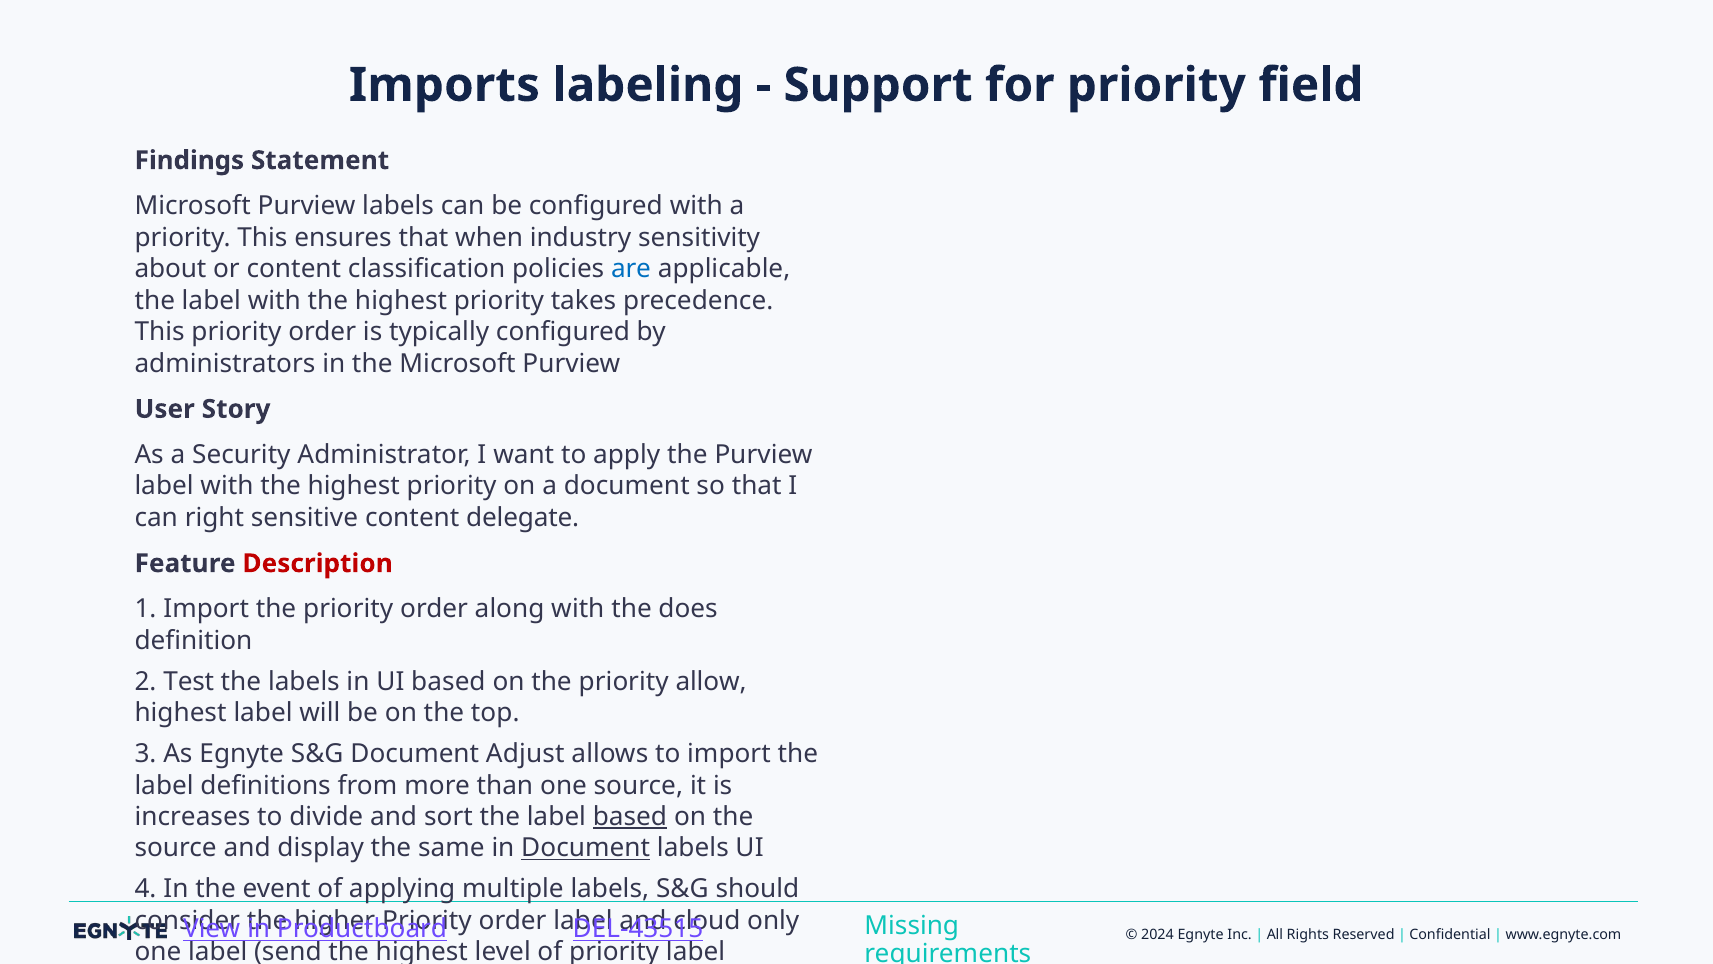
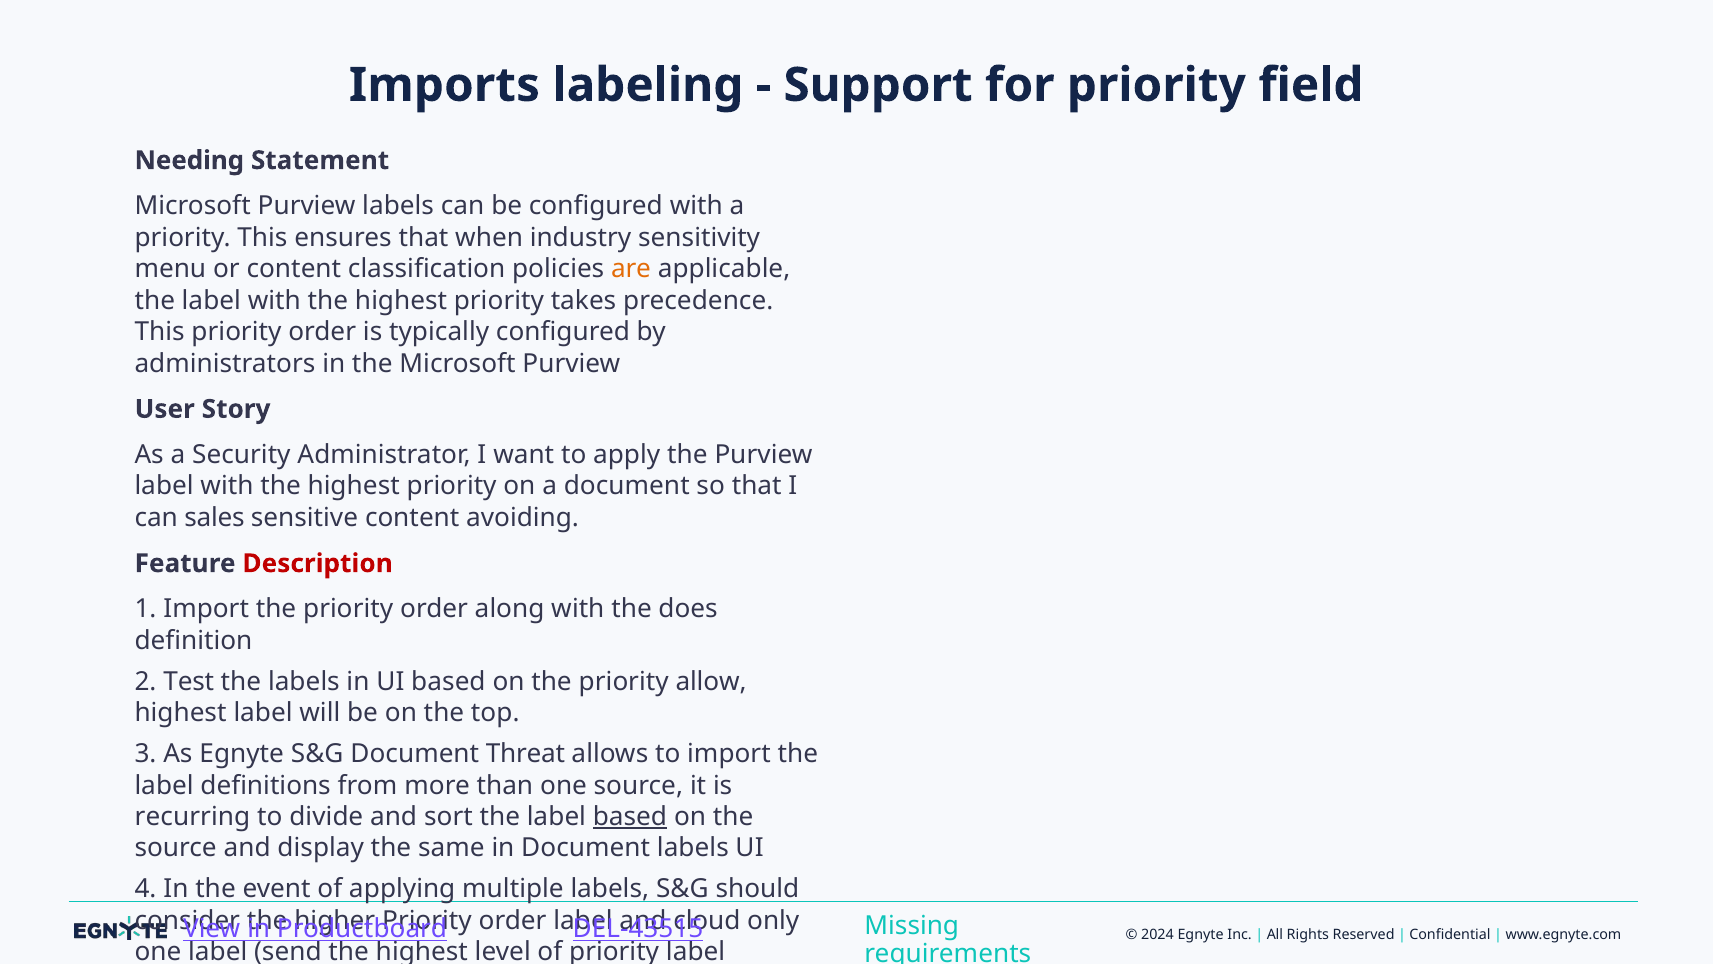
Findings: Findings -> Needing
about: about -> menu
are colour: blue -> orange
right: right -> sales
delegate: delegate -> avoiding
Adjust: Adjust -> Threat
increases: increases -> recurring
Document at (586, 848) underline: present -> none
